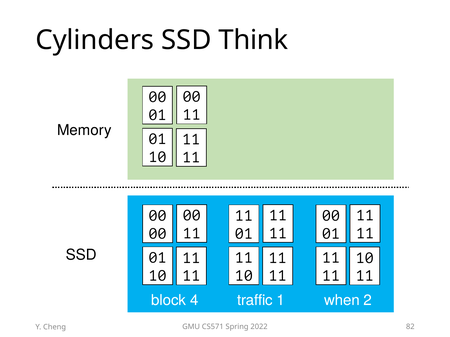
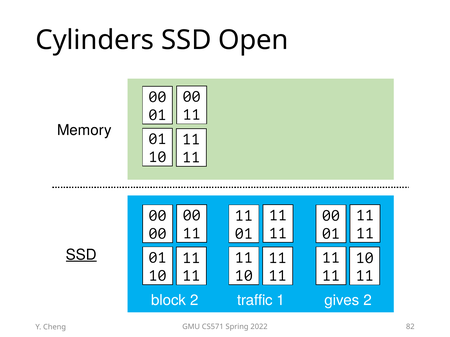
Think: Think -> Open
SSD at (81, 255) underline: none -> present
block 4: 4 -> 2
when: when -> gives
